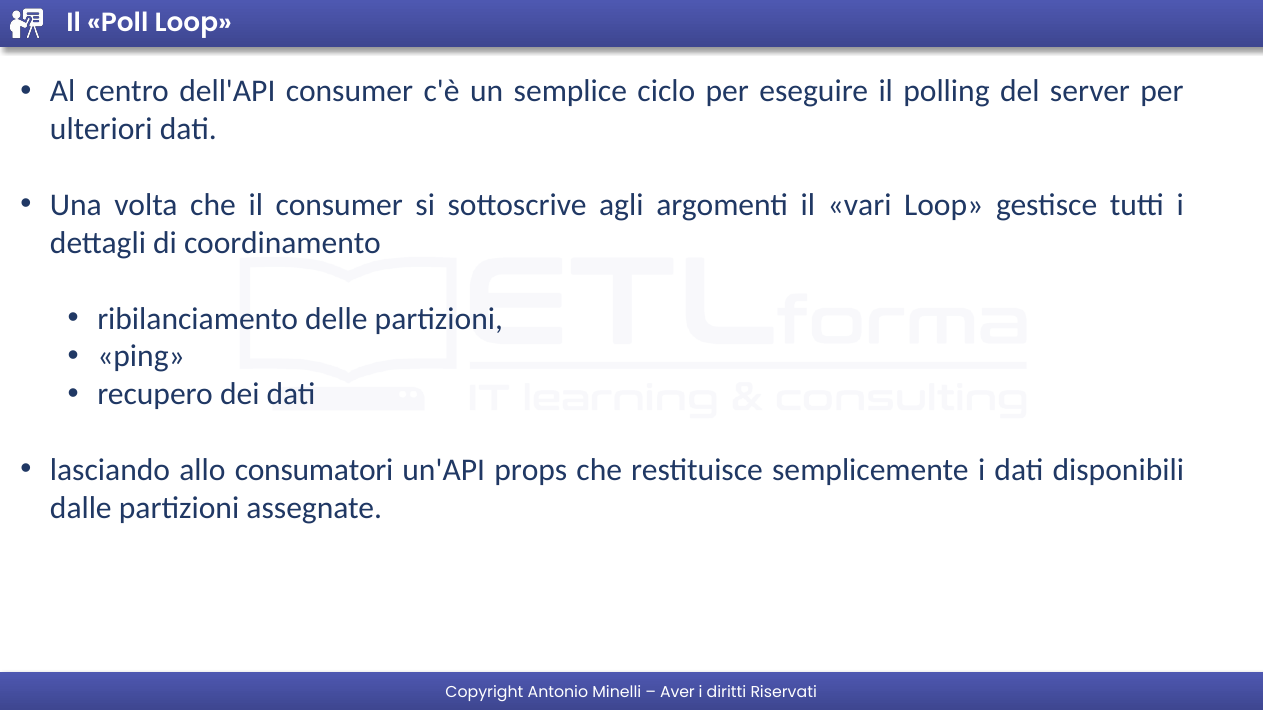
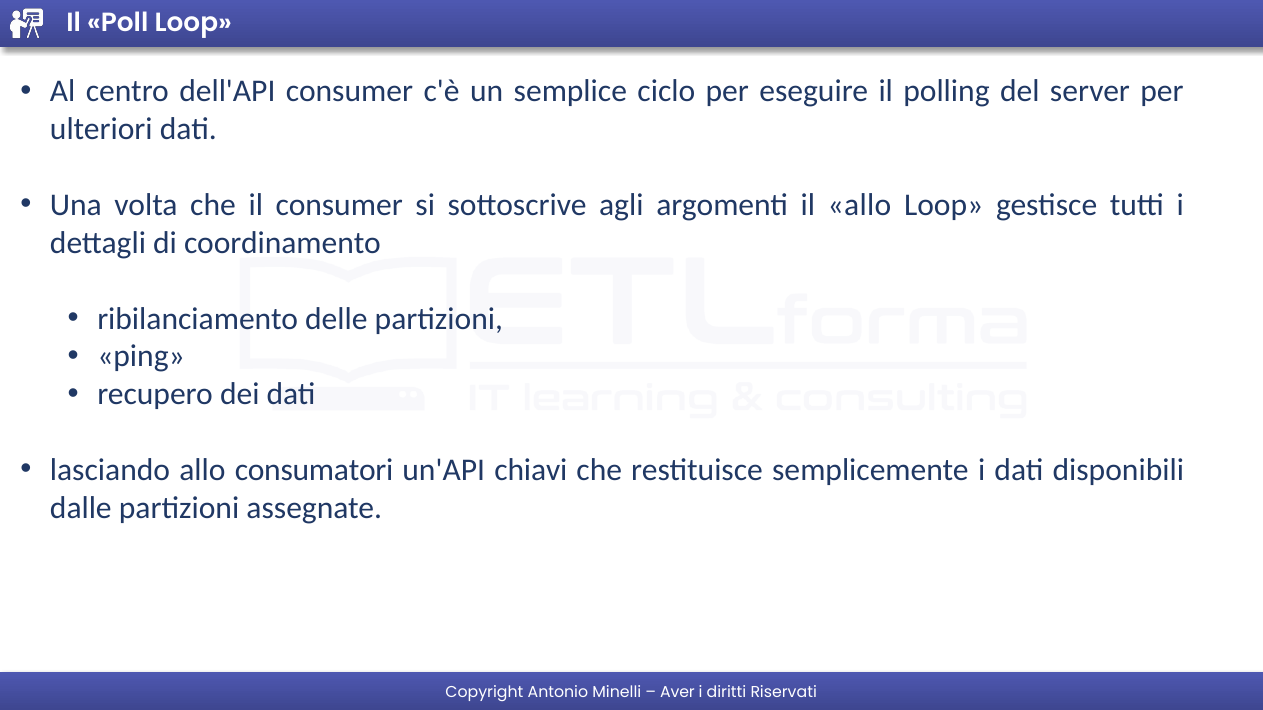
il vari: vari -> allo
props: props -> chiavi
